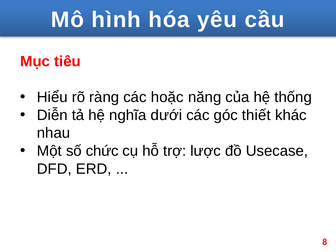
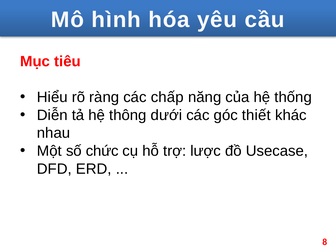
hoặc: hoặc -> chấp
nghĩa: nghĩa -> thông
